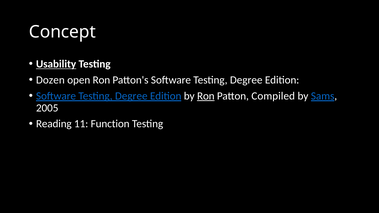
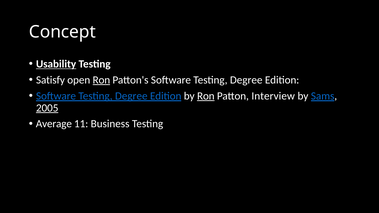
Dozen: Dozen -> Satisfy
Ron at (101, 80) underline: none -> present
Compiled: Compiled -> Interview
2005 underline: none -> present
Reading: Reading -> Average
Function: Function -> Business
